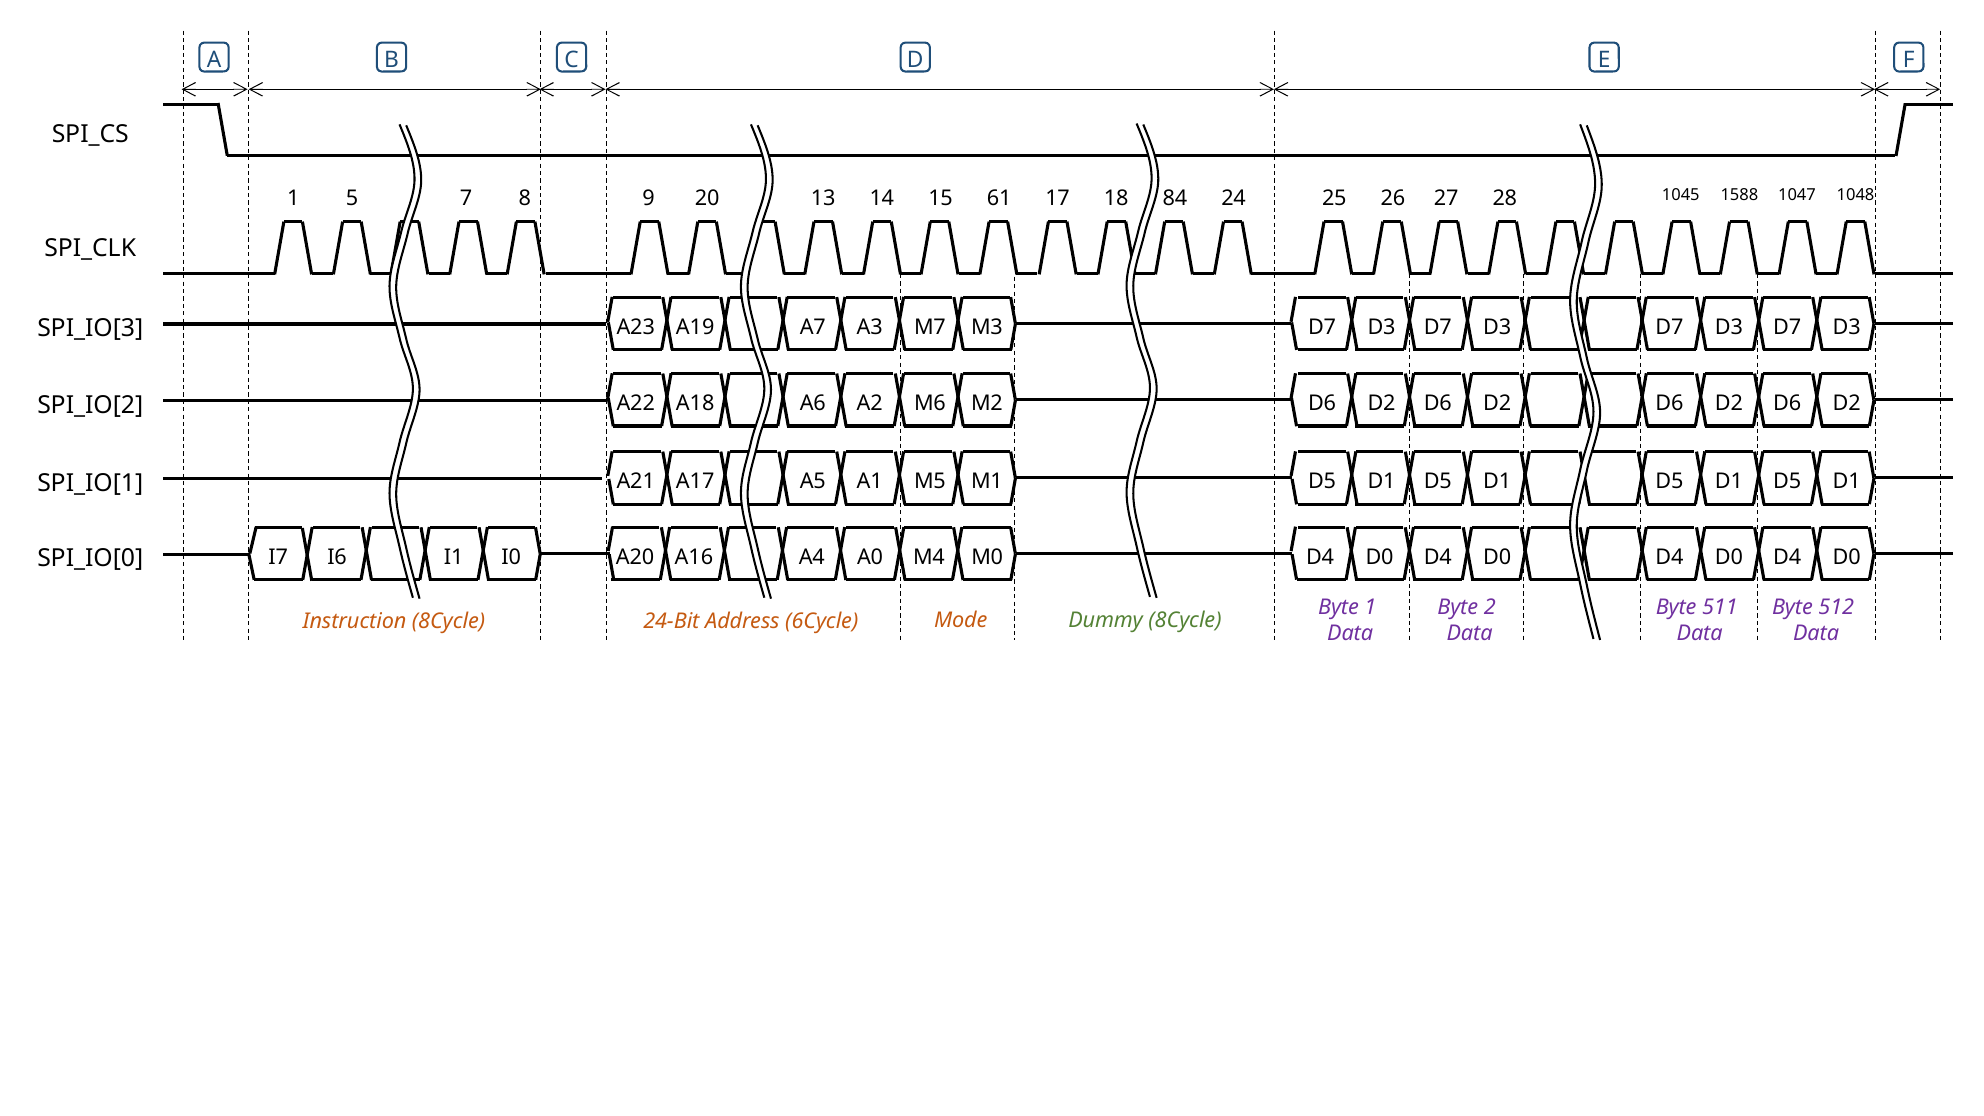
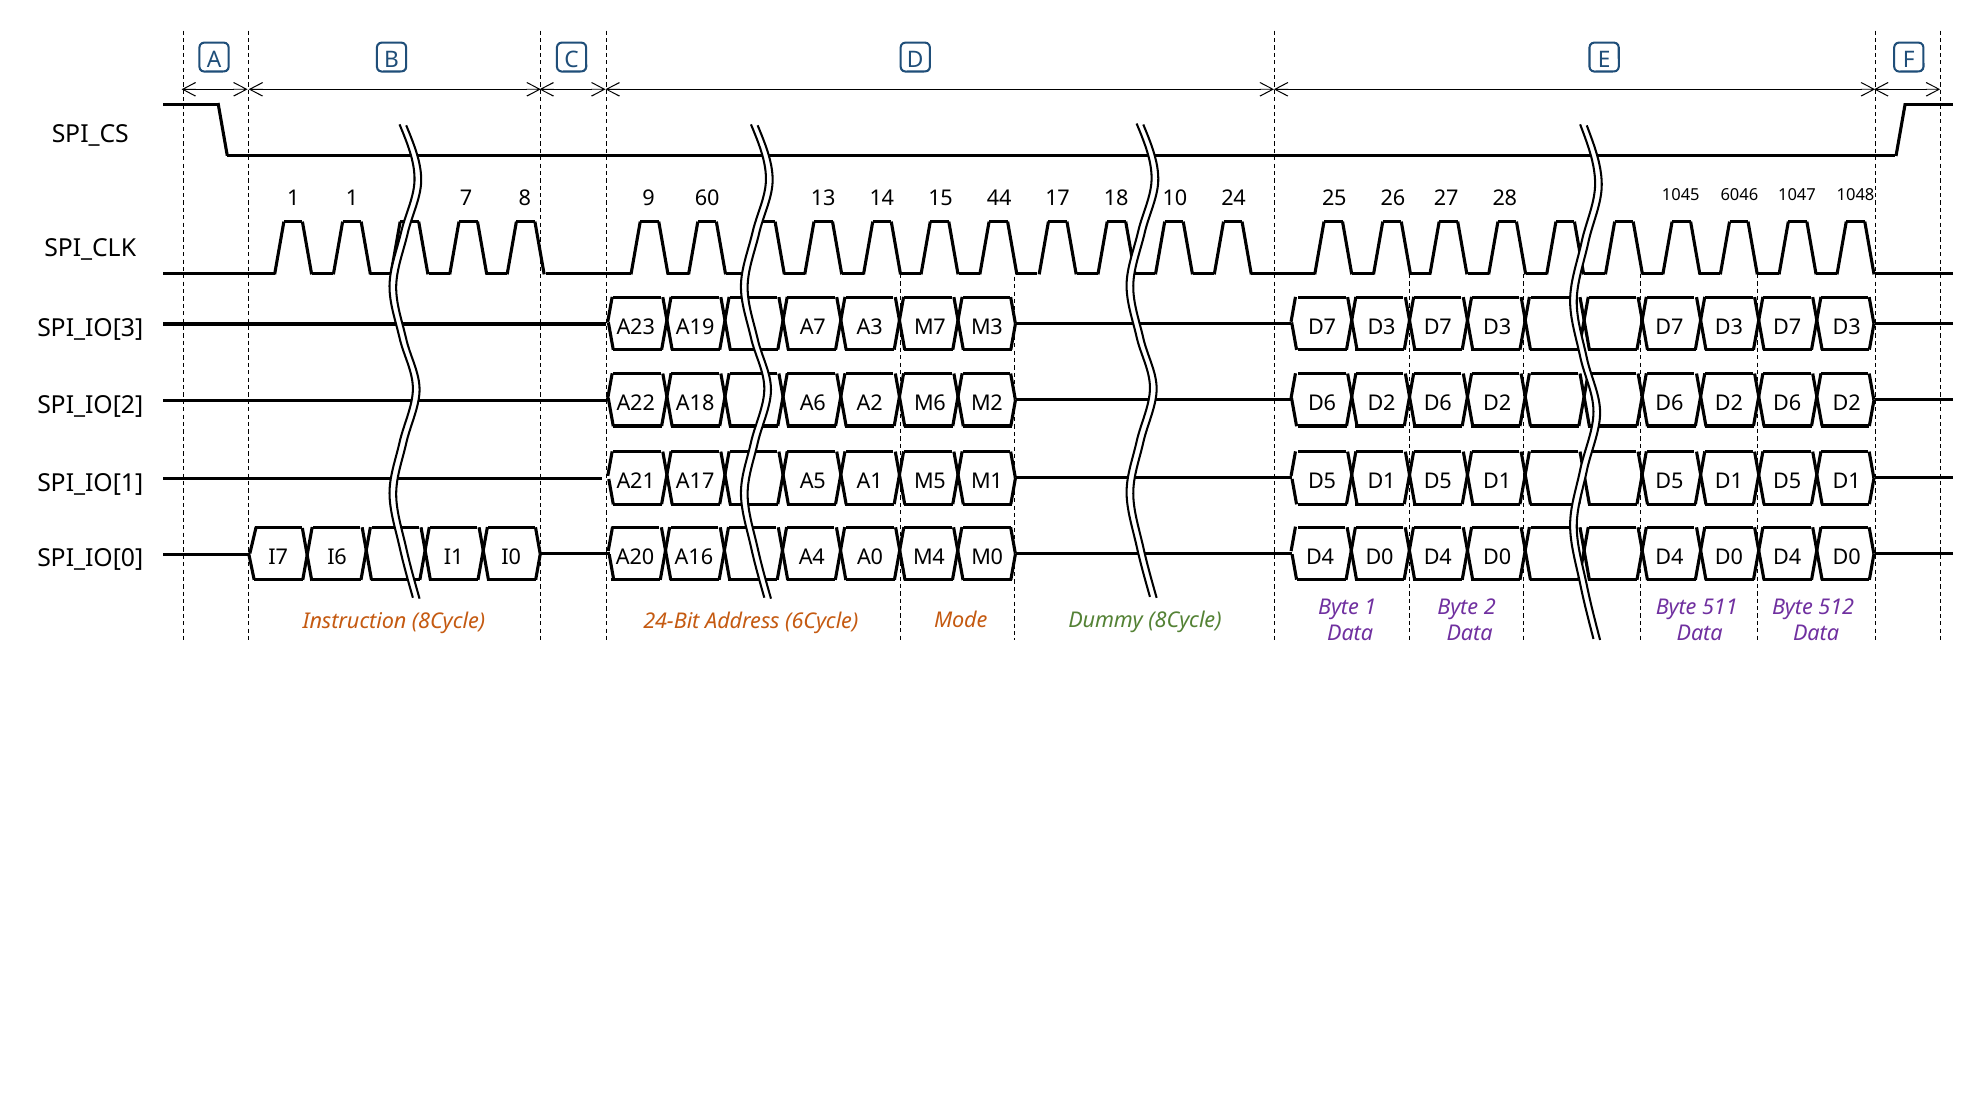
1 5: 5 -> 1
20: 20 -> 60
61: 61 -> 44
84: 84 -> 10
1588: 1588 -> 6046
